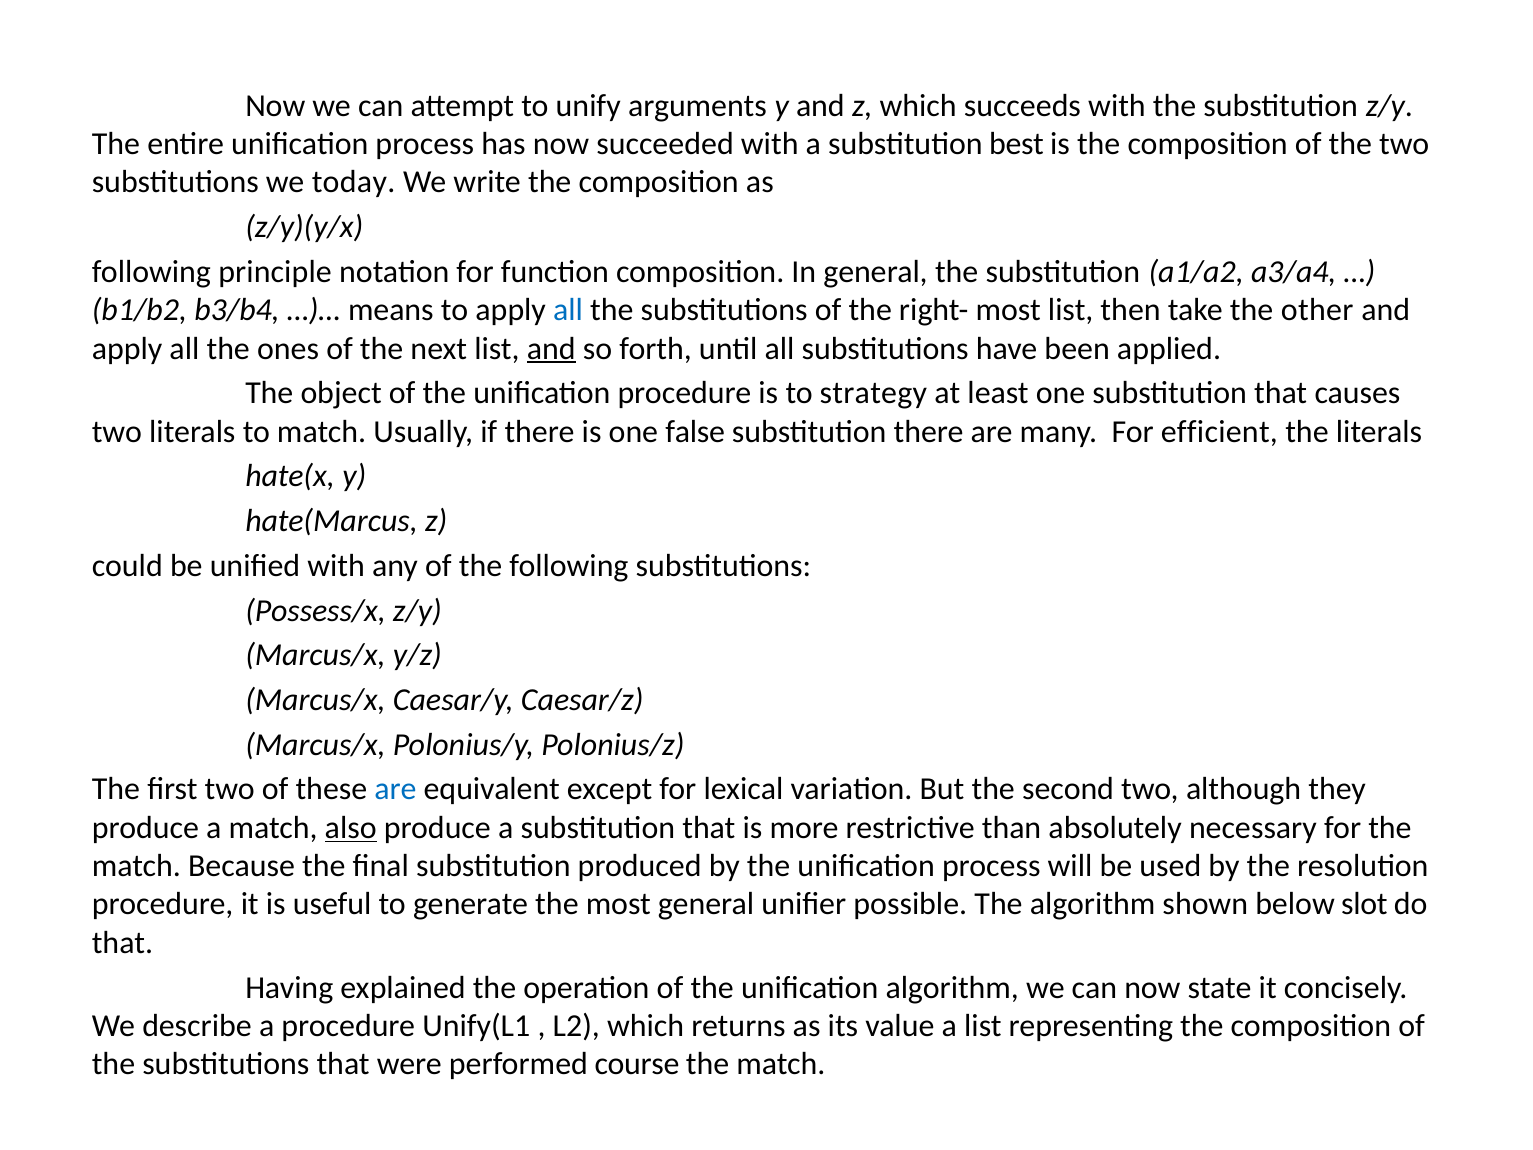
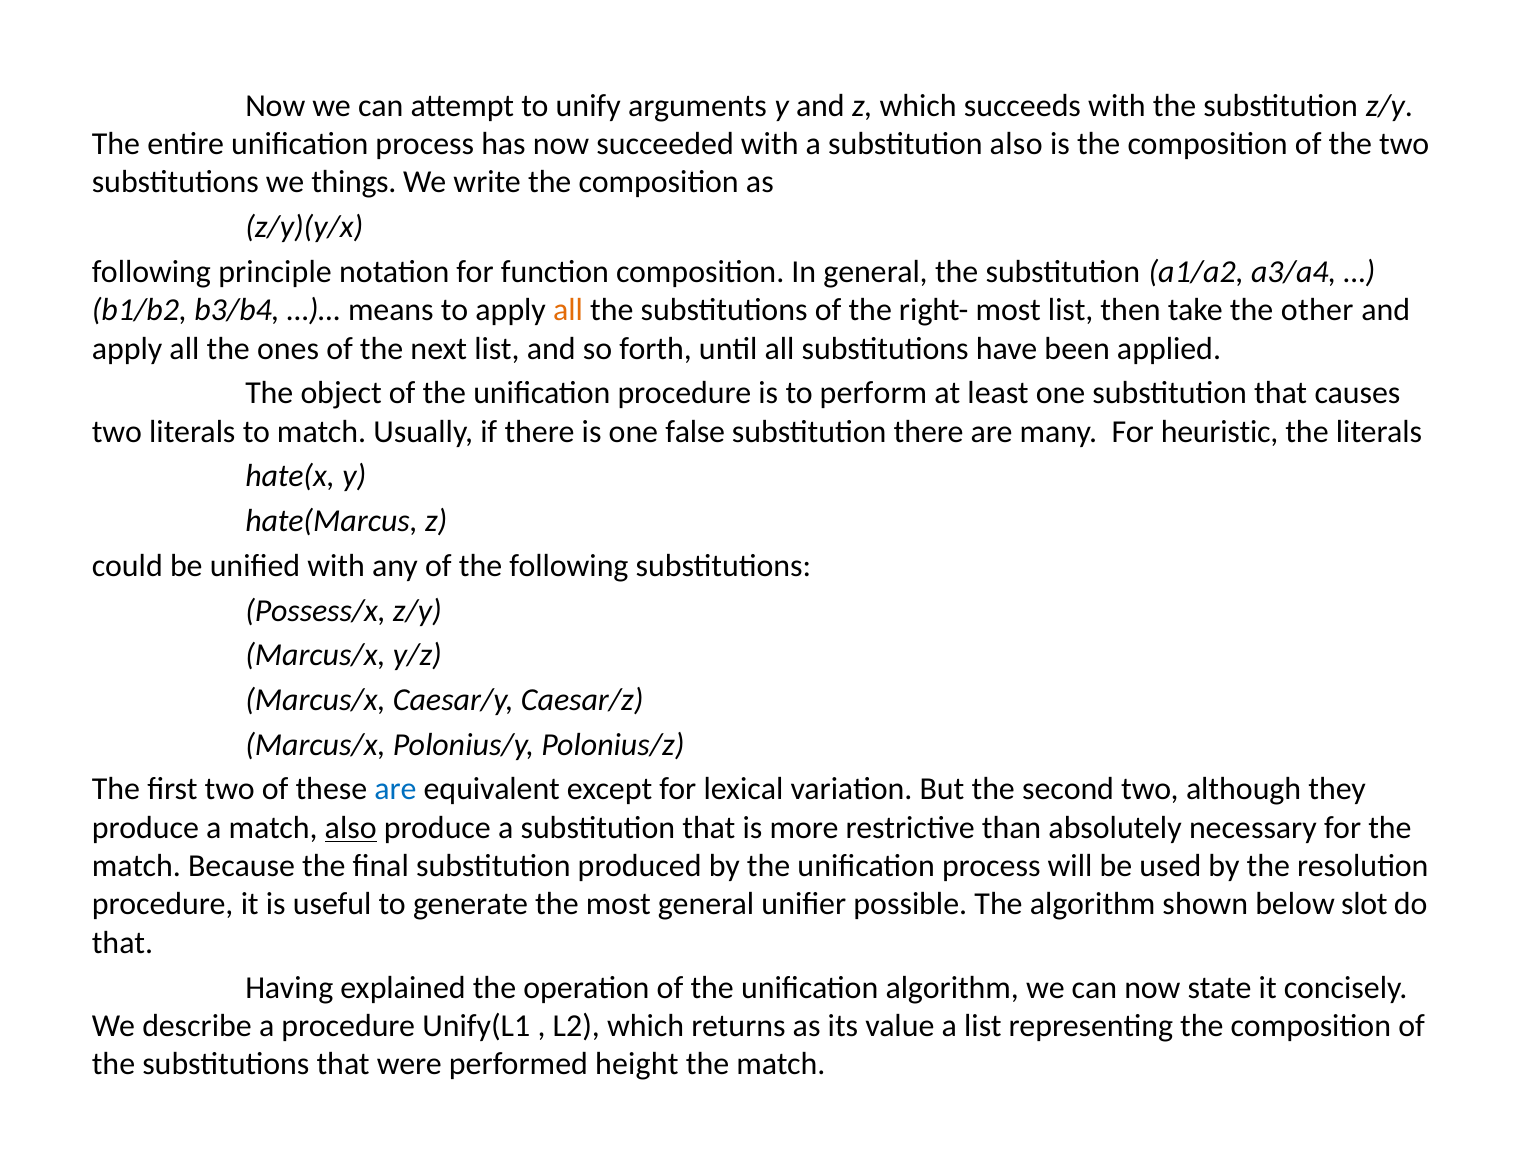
substitution best: best -> also
today: today -> things
all at (568, 310) colour: blue -> orange
and at (551, 348) underline: present -> none
strategy: strategy -> perform
efficient: efficient -> heuristic
course: course -> height
